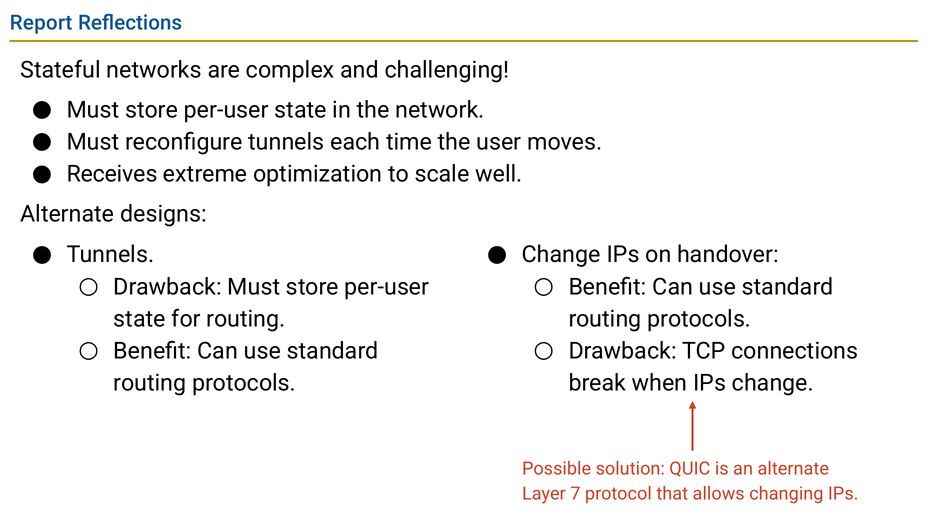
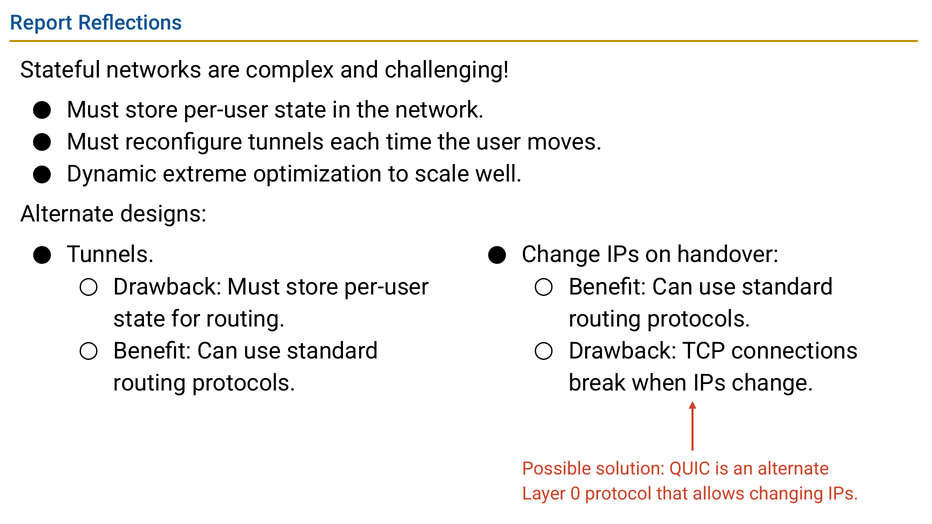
Receives: Receives -> Dynamic
7: 7 -> 0
